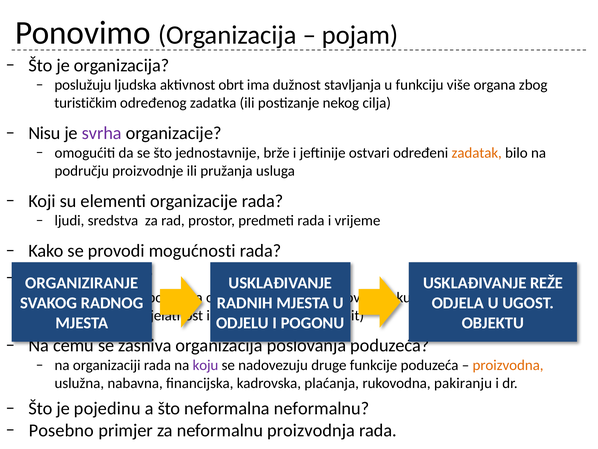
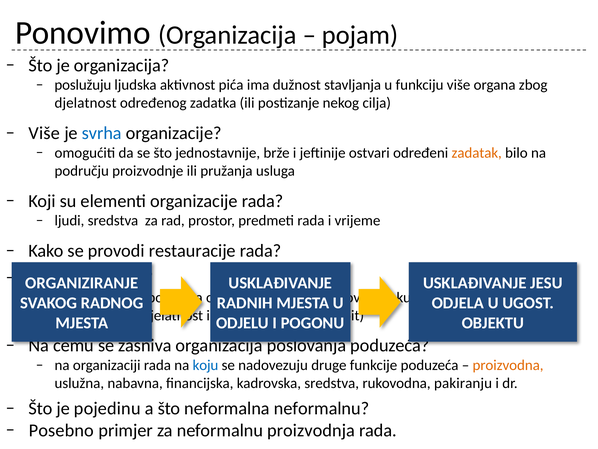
obrt: obrt -> pića
turističkim at (86, 103): turističkim -> djelatnost
Nisu at (44, 133): Nisu -> Više
svrha colour: purple -> blue
mogućnosti: mogućnosti -> restauracije
REŽE: REŽE -> JESU
koju at (205, 365) colour: purple -> blue
kadrovska plaćanja: plaćanja -> sredstva
